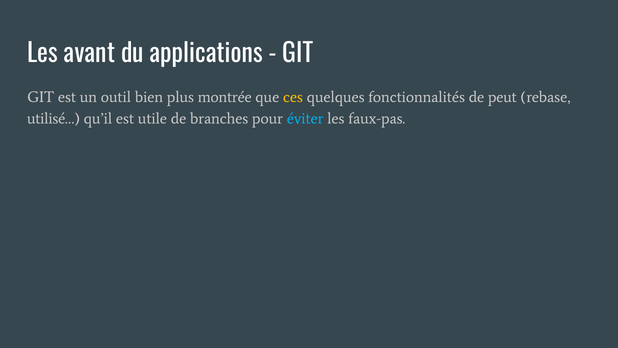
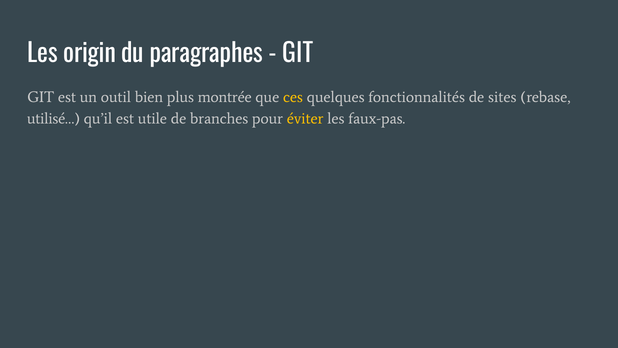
avant: avant -> origin
applications: applications -> paragraphes
peut: peut -> sites
éviter colour: light blue -> yellow
